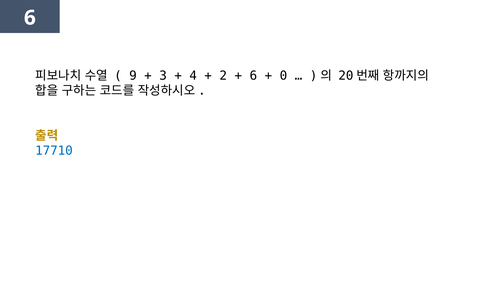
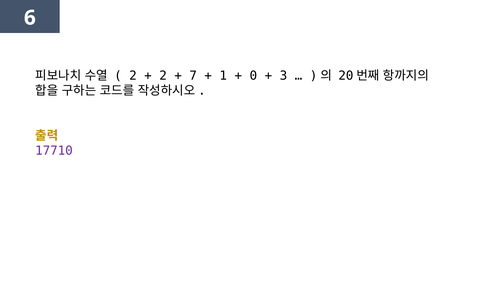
9 at (133, 76): 9 -> 2
3 at (163, 76): 3 -> 2
4: 4 -> 7
2: 2 -> 1
6 at (253, 76): 6 -> 0
0: 0 -> 3
17710 colour: blue -> purple
